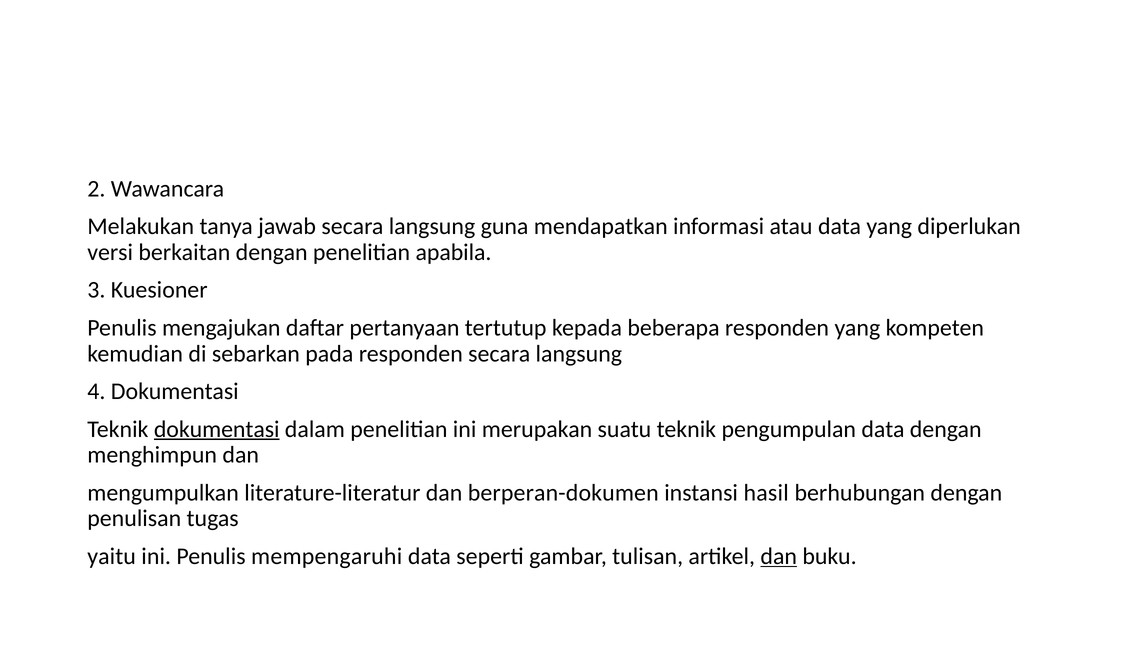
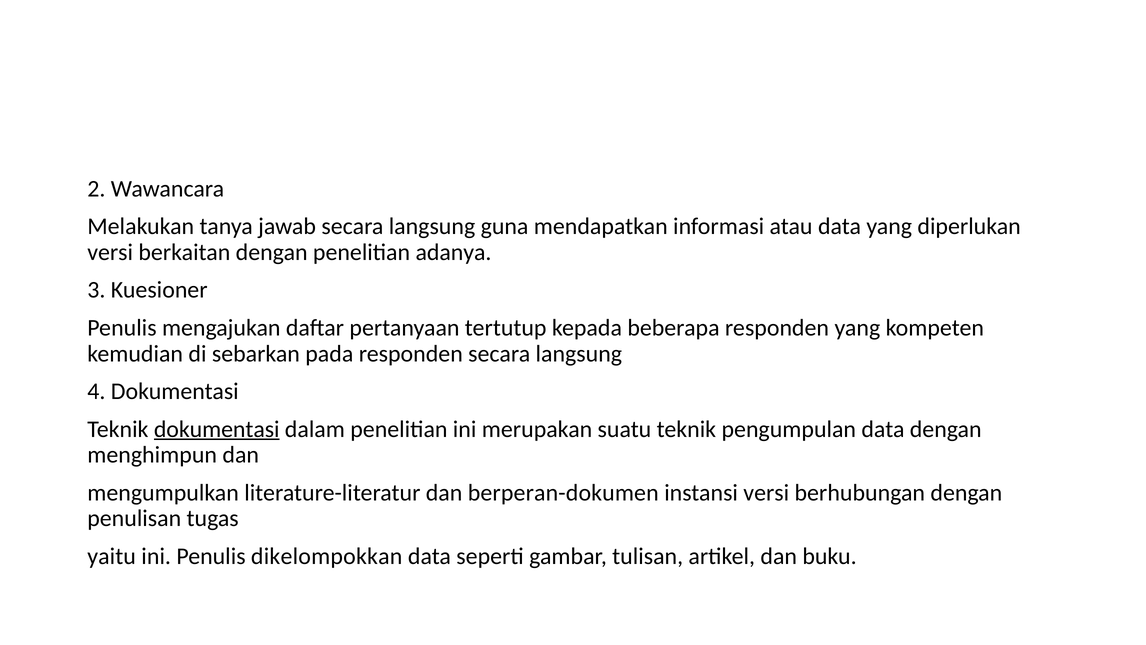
apabila: apabila -> adanya
instansi hasil: hasil -> versi
mempengaruhi: mempengaruhi -> dikelompokkan
dan at (779, 556) underline: present -> none
